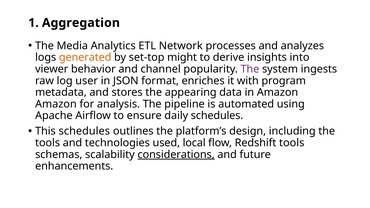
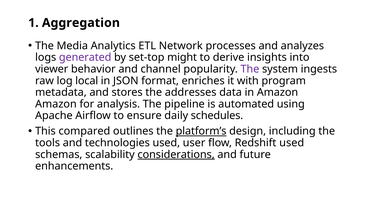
generated colour: orange -> purple
user: user -> local
appearing: appearing -> addresses
This schedules: schedules -> compared
platform’s underline: none -> present
local: local -> user
Redshift tools: tools -> used
